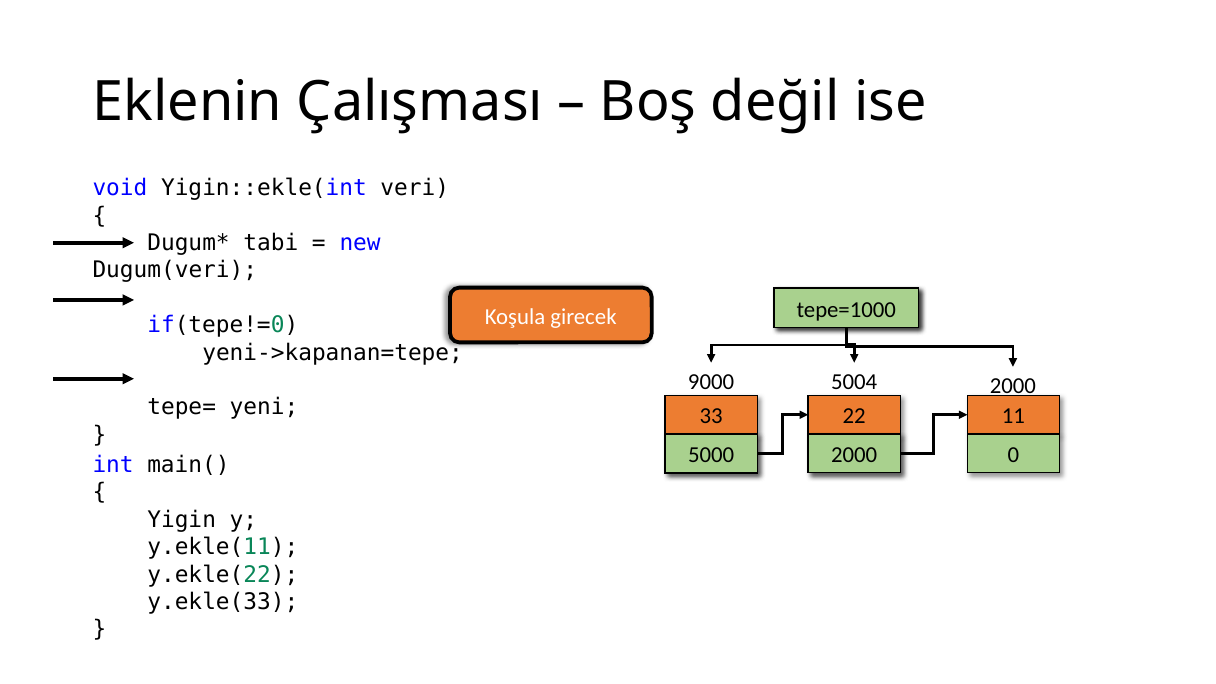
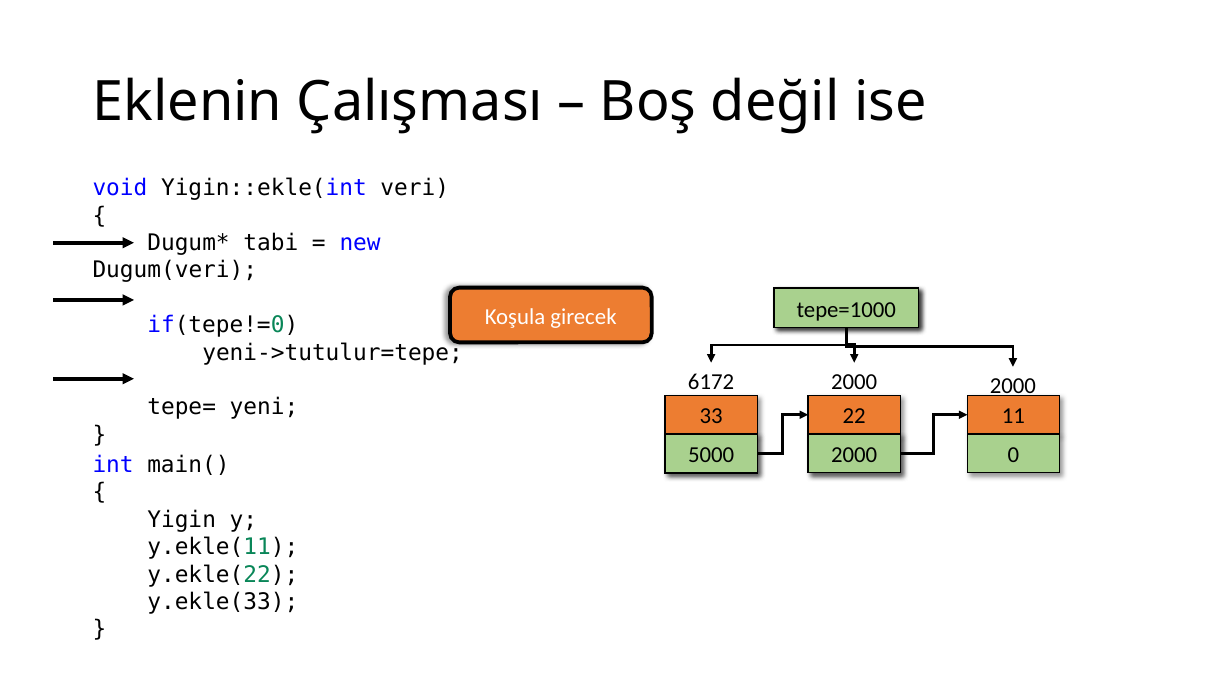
yeni->kapanan=tepe: yeni->kapanan=tepe -> yeni->tutulur=tepe
9000: 9000 -> 6172
5004 at (854, 382): 5004 -> 2000
